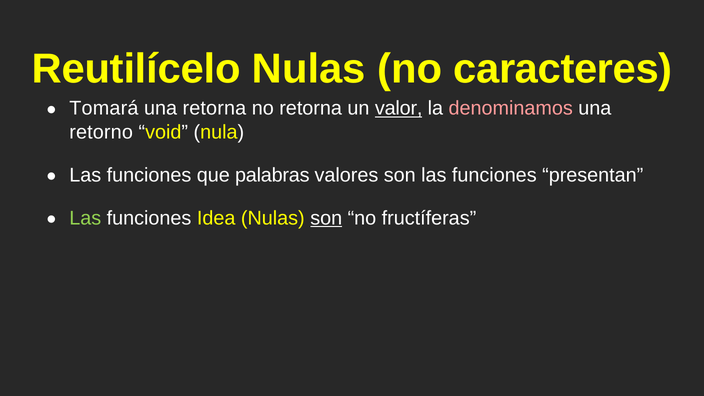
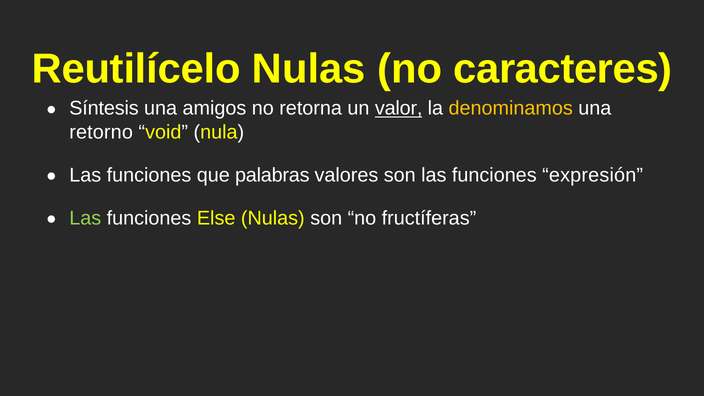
Tomará: Tomará -> Síntesis
una retorna: retorna -> amigos
denominamos colour: pink -> yellow
presentan: presentan -> expresión
Idea: Idea -> Else
son at (326, 218) underline: present -> none
